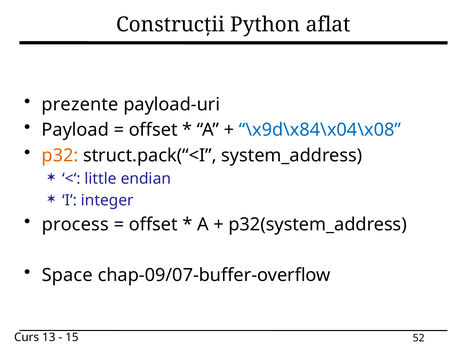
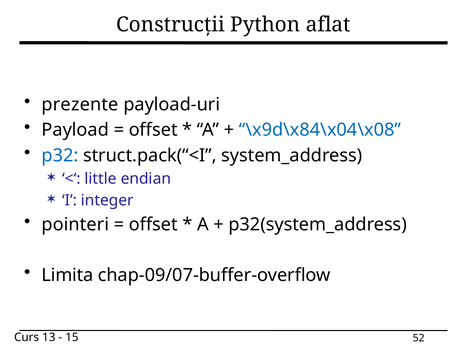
p32 colour: orange -> blue
process: process -> pointeri
Space: Space -> Limita
